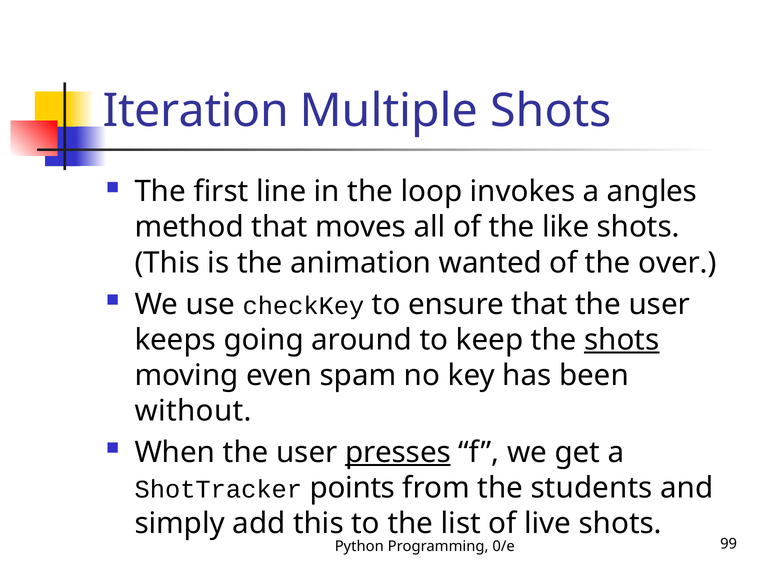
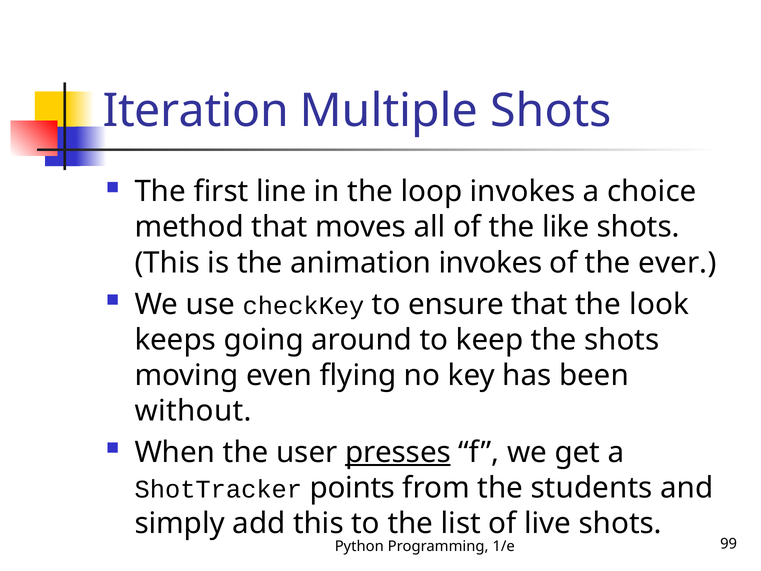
angles: angles -> choice
animation wanted: wanted -> invokes
over: over -> ever
that the user: user -> look
shots at (622, 340) underline: present -> none
spam: spam -> flying
0/e: 0/e -> 1/e
